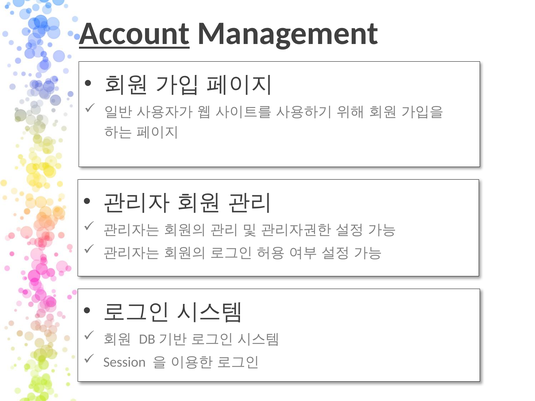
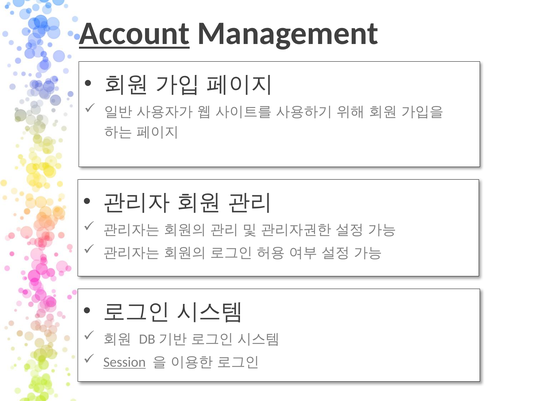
Session underline: none -> present
